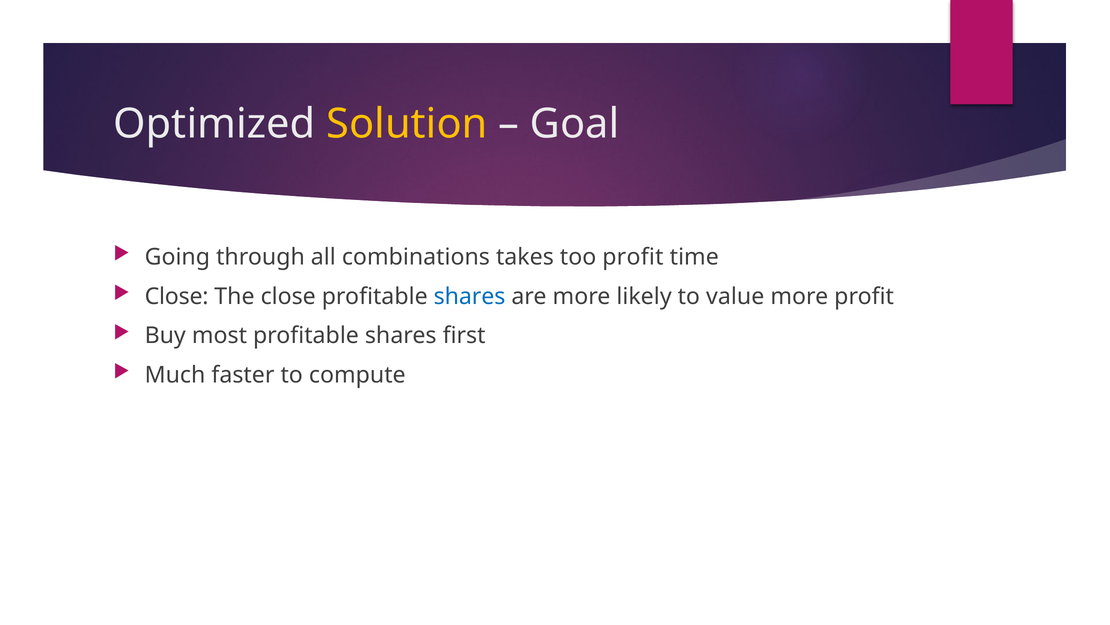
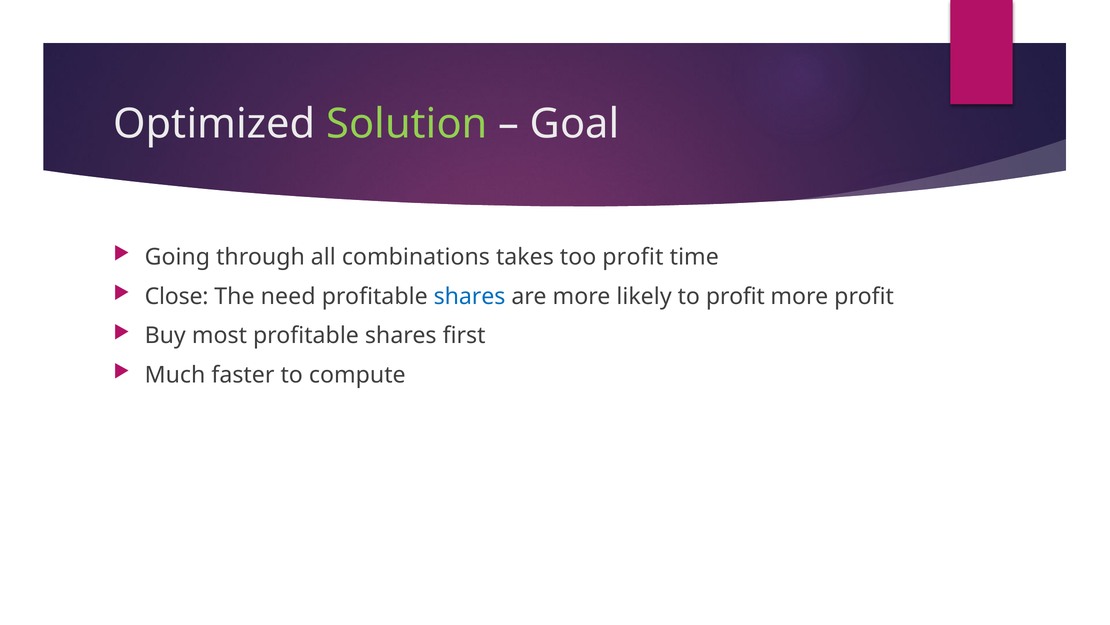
Solution colour: yellow -> light green
The close: close -> need
to value: value -> profit
